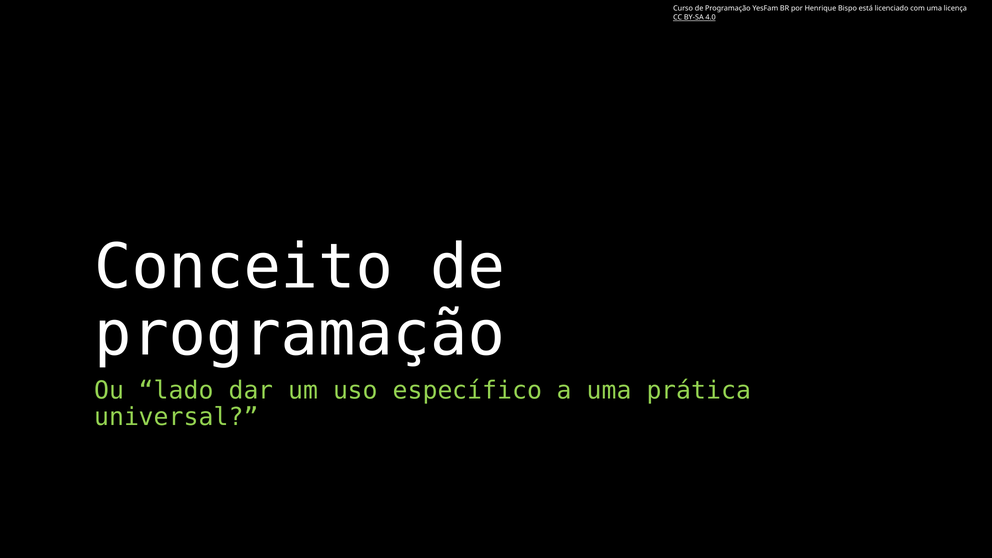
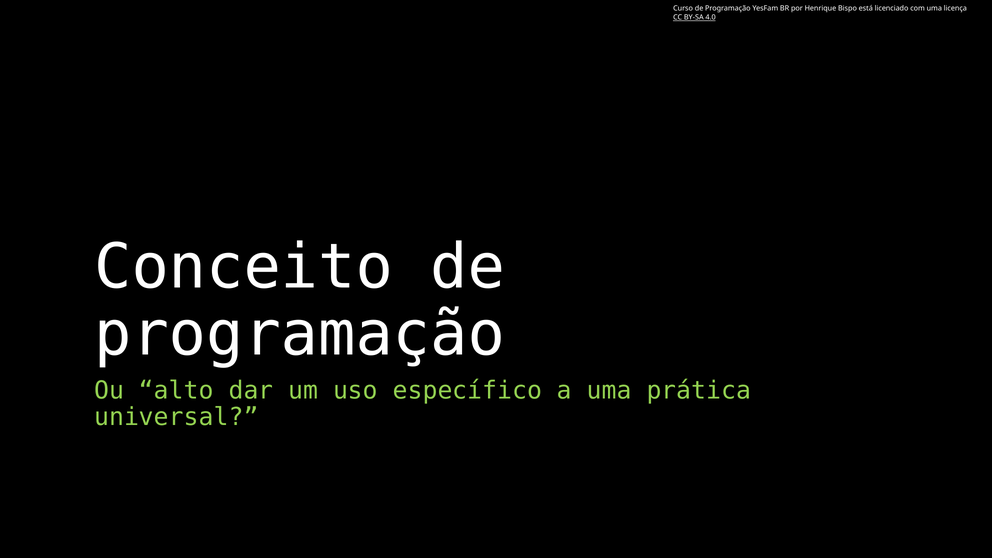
lado: lado -> alto
